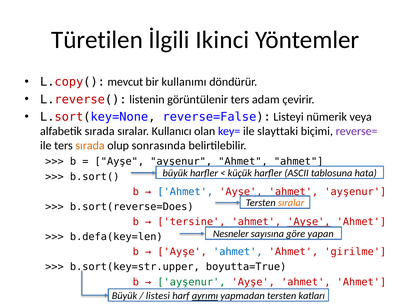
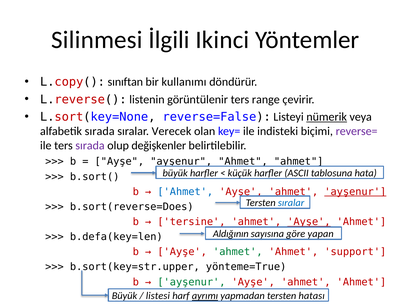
Türetilen: Türetilen -> Silinmesi
mevcut: mevcut -> sınıftan
adam: adam -> range
nümerik underline: none -> present
Kullanıcı: Kullanıcı -> Verecek
slayttaki: slayttaki -> indisteki
sırada at (90, 146) colour: orange -> purple
sonrasında: sonrasında -> değişkenler
ayşenur at (355, 192) underline: none -> present
sıralar at (291, 203) colour: orange -> blue
Nesneler: Nesneler -> Aldığının
ahmet at (238, 252) colour: blue -> green
girilme: girilme -> support
boyutta=True: boyutta=True -> yönteme=True
katları: katları -> hatası
